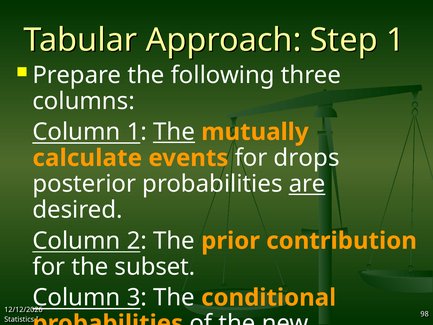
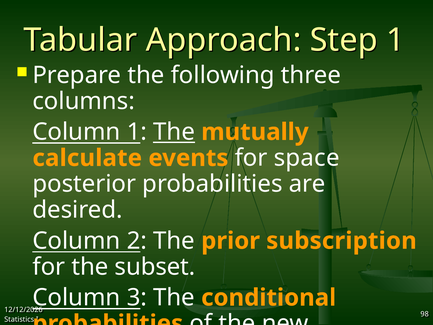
drops: drops -> space
are underline: present -> none
contribution: contribution -> subscription
